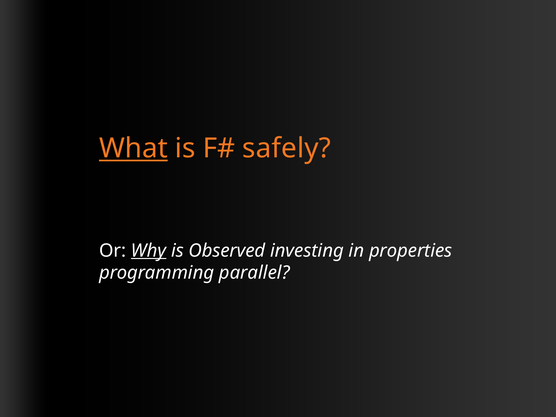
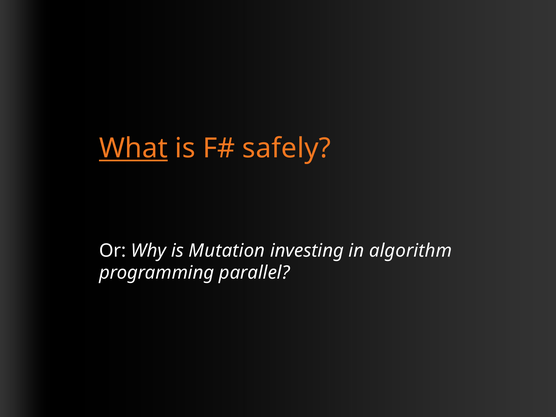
Why underline: present -> none
Observed: Observed -> Mutation
properties: properties -> algorithm
